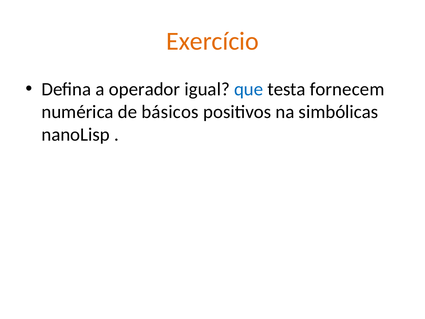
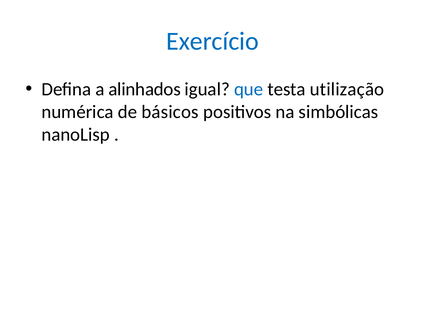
Exercício colour: orange -> blue
operador: operador -> alinhados
fornecem: fornecem -> utilização
